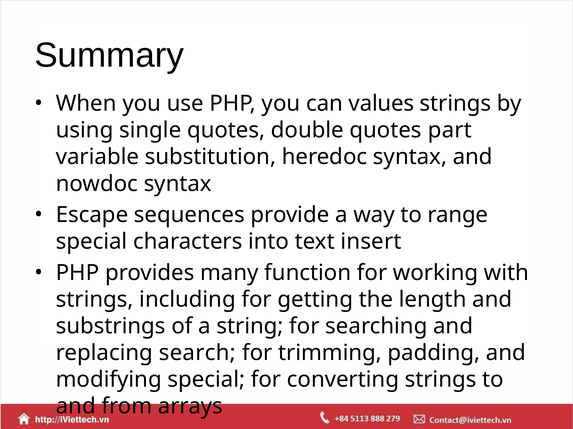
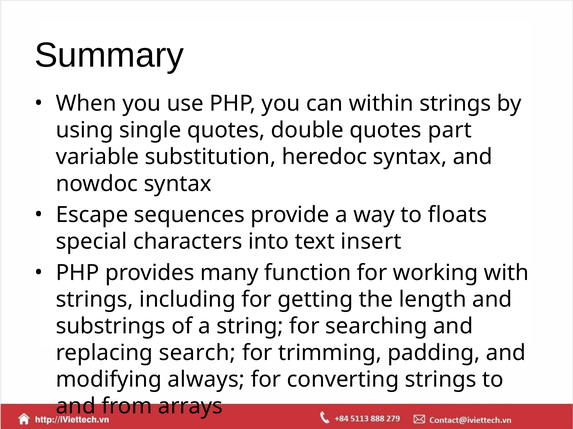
values: values -> within
range: range -> floats
modifying special: special -> always
